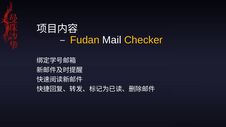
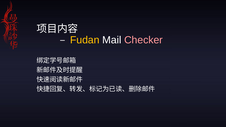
Checker colour: yellow -> pink
